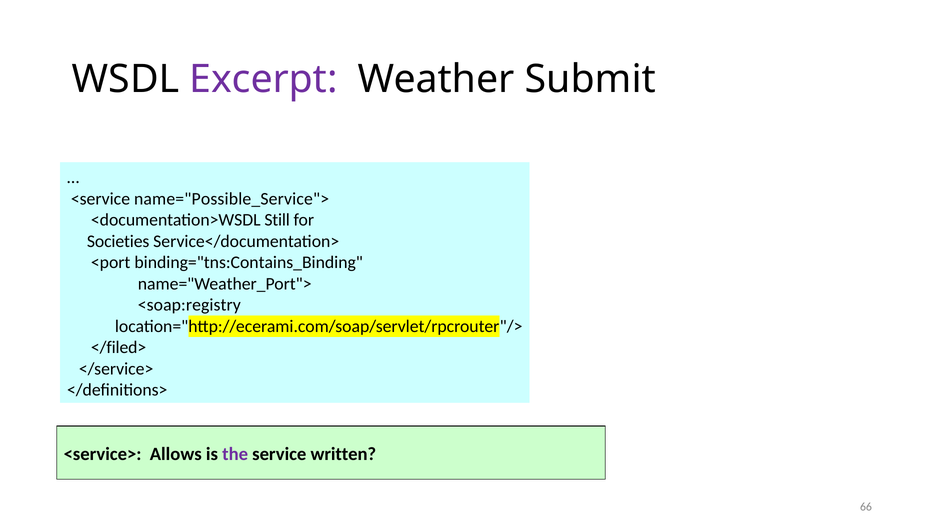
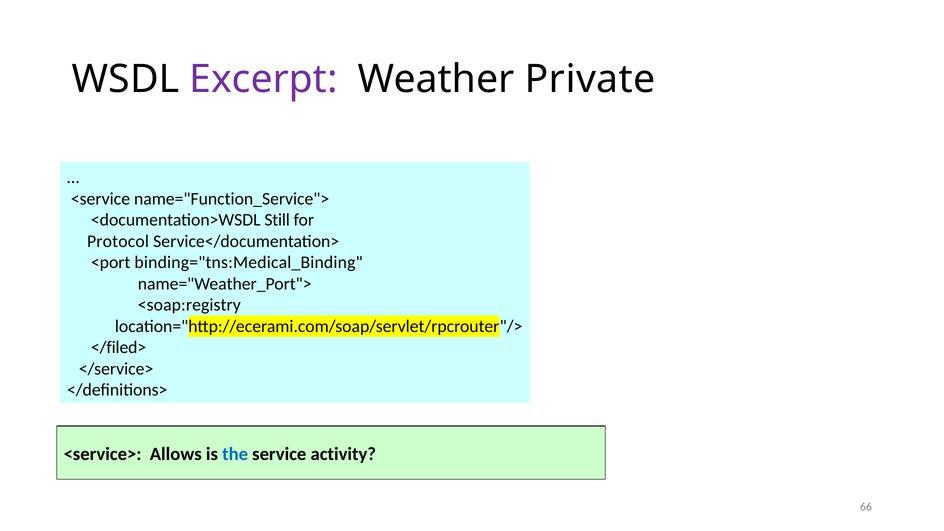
Submit: Submit -> Private
name="Possible_Service">: name="Possible_Service"> -> name="Function_Service">
Societies: Societies -> Protocol
binding="tns:Contains_Binding: binding="tns:Contains_Binding -> binding="tns:Medical_Binding
the colour: purple -> blue
written: written -> activity
